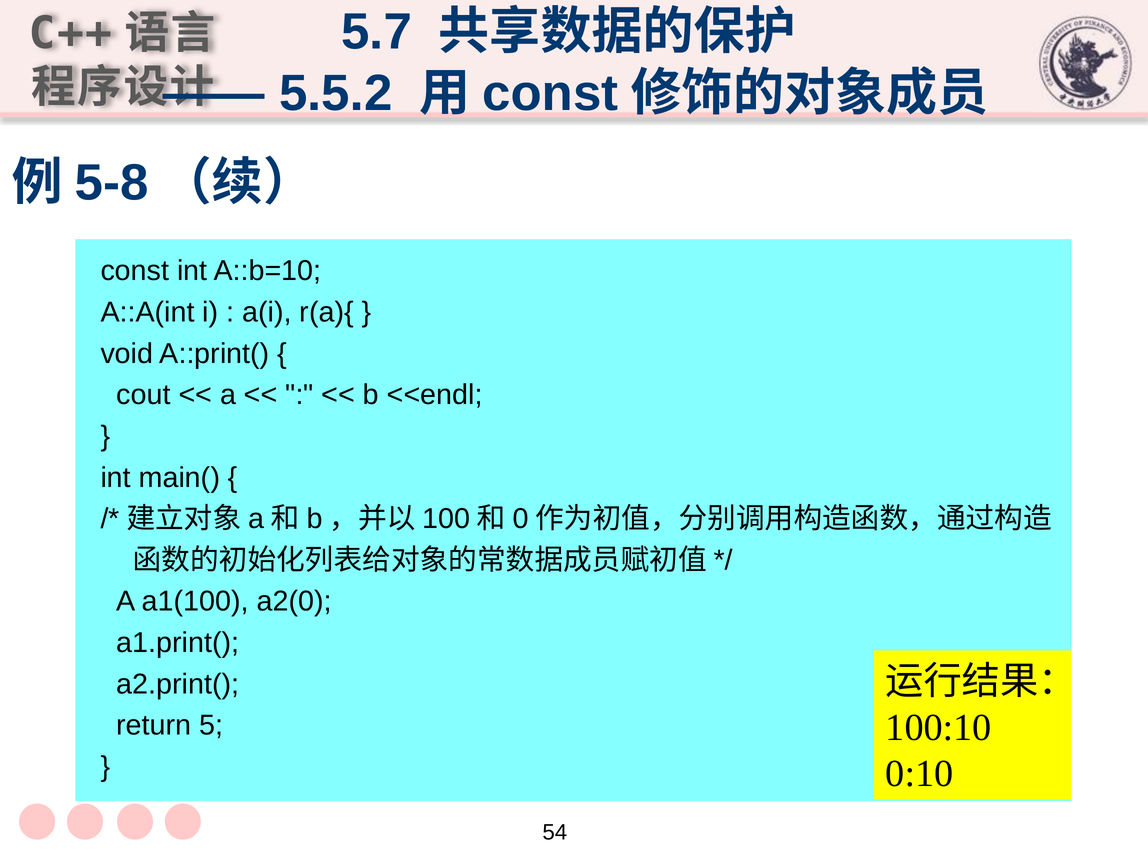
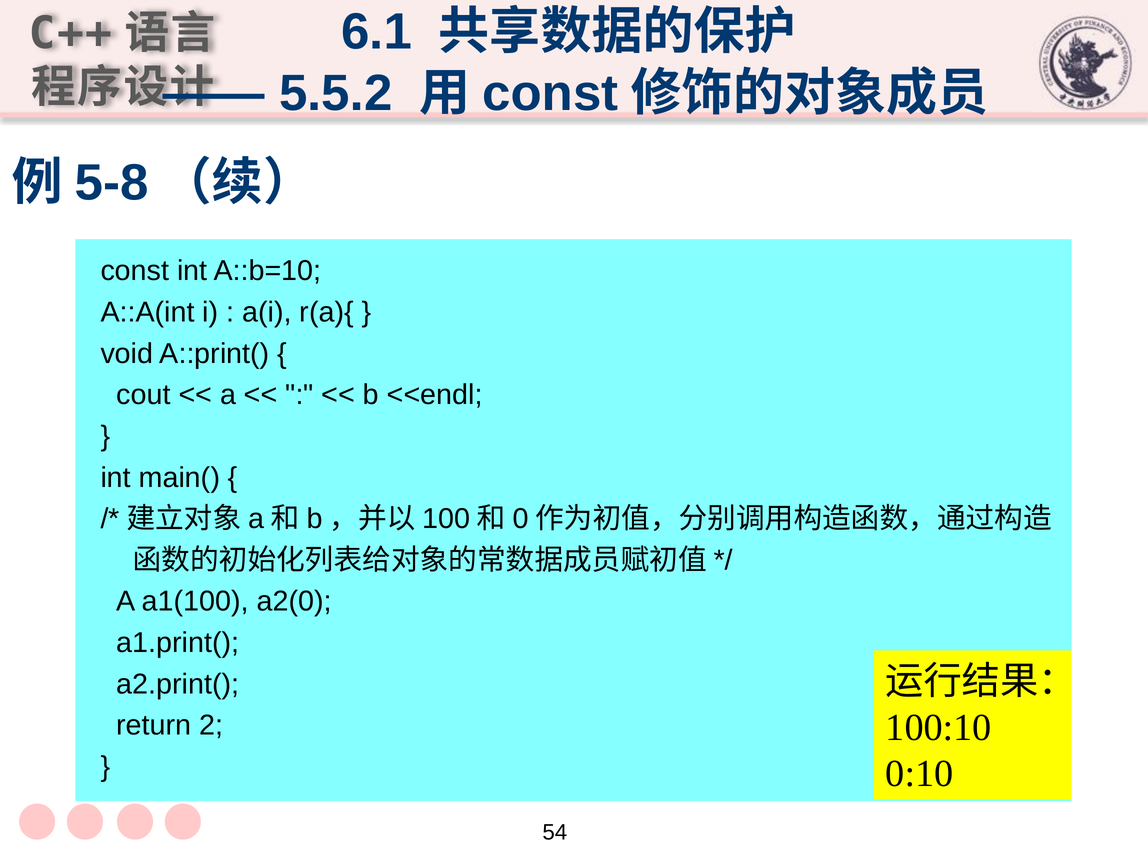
5.7: 5.7 -> 6.1
5: 5 -> 2
